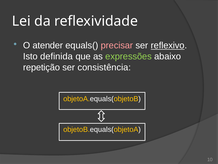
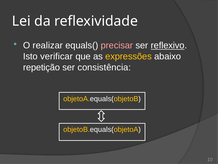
atender: atender -> realizar
definida: definida -> verificar
expressões colour: light green -> yellow
